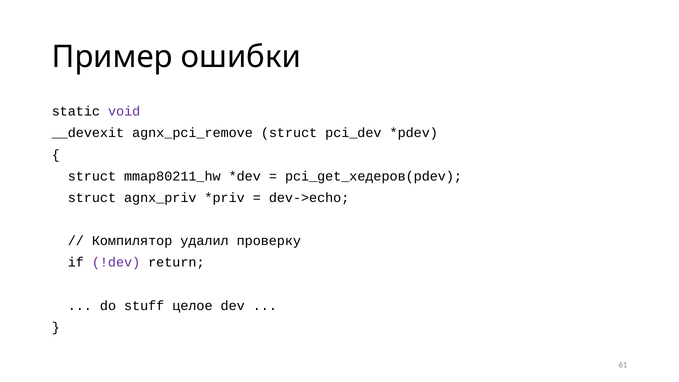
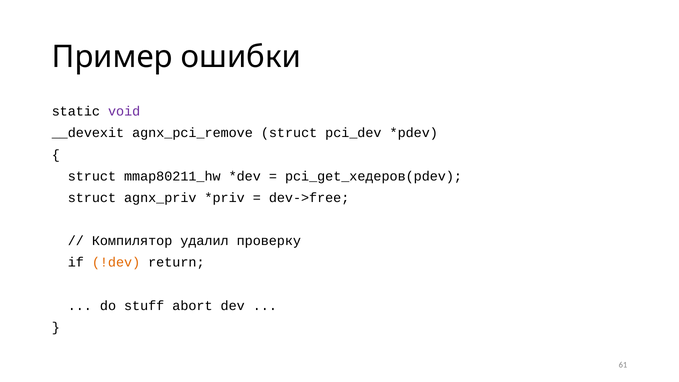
dev->echo: dev->echo -> dev->free
!dev colour: purple -> orange
целое: целое -> abort
